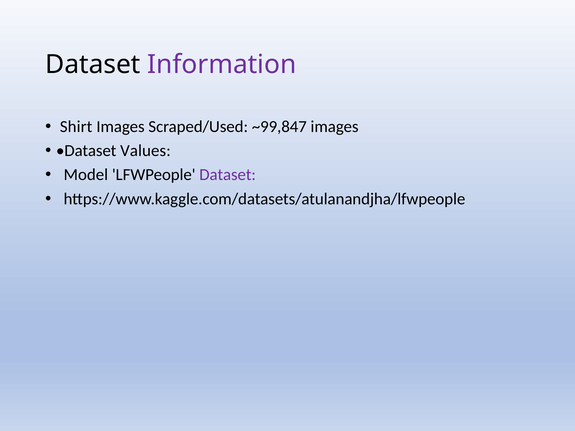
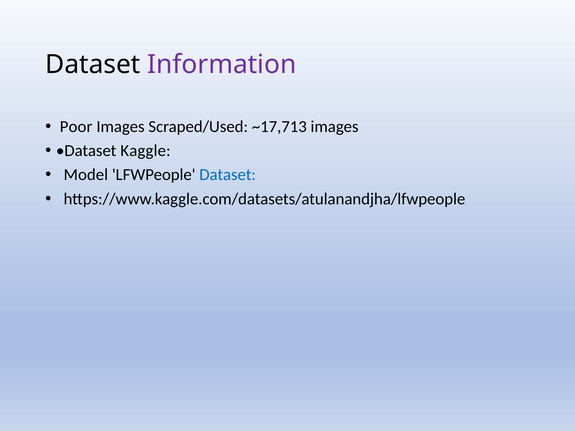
Shirt: Shirt -> Poor
~99,847: ~99,847 -> ~17,713
Values: Values -> Kaggle
Dataset at (228, 175) colour: purple -> blue
